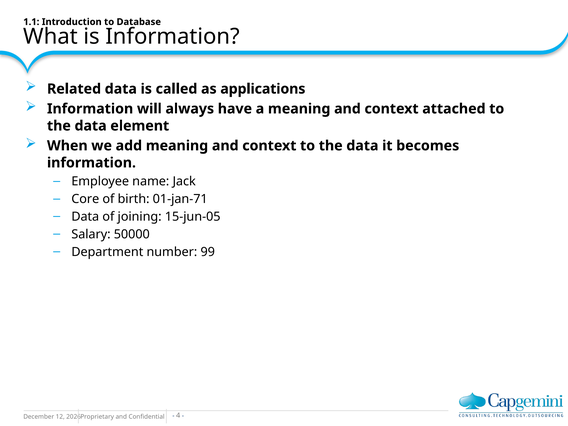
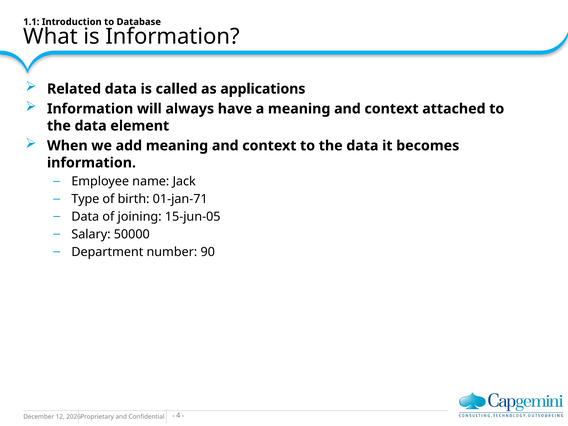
Core: Core -> Type
99: 99 -> 90
